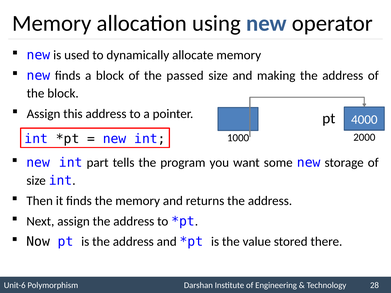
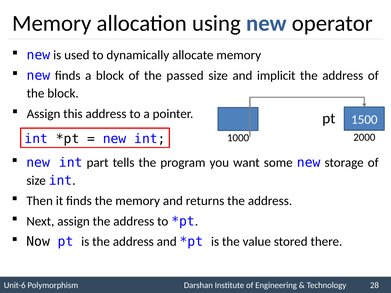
making: making -> implicit
4000: 4000 -> 1500
